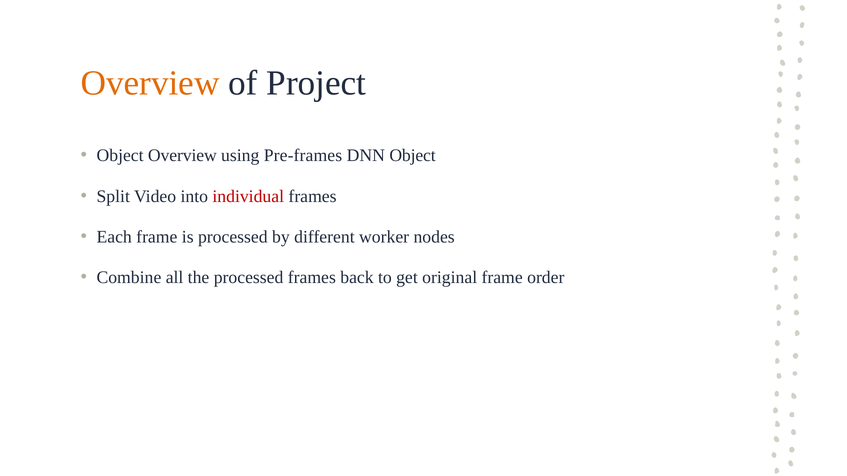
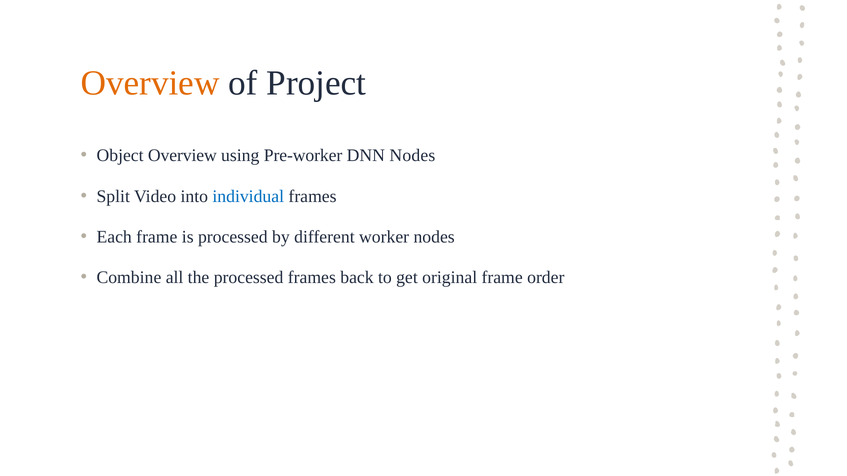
Pre-frames: Pre-frames -> Pre-worker
DNN Object: Object -> Nodes
individual colour: red -> blue
